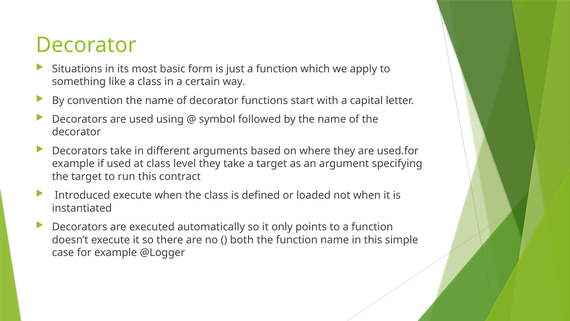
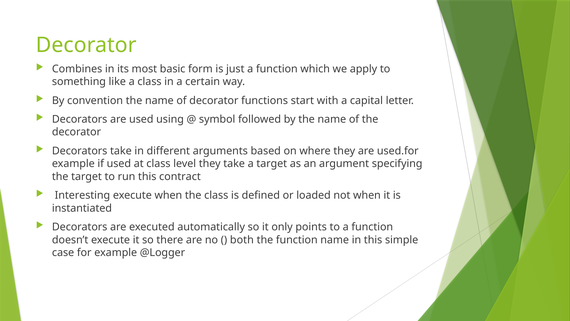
Situations: Situations -> Combines
Introduced: Introduced -> Interesting
